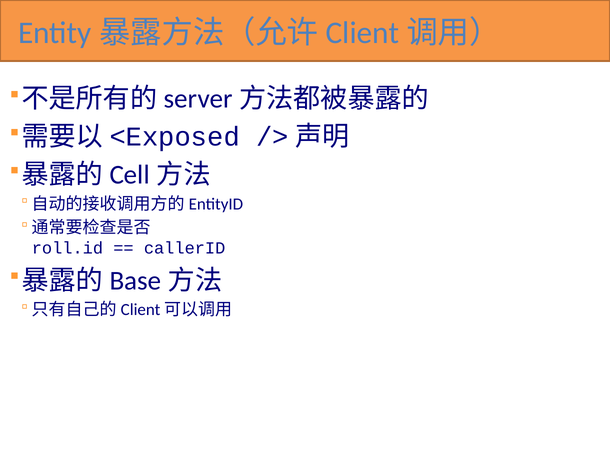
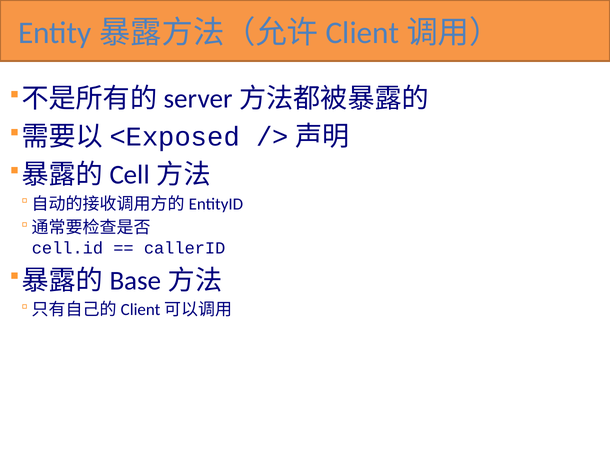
roll.id: roll.id -> cell.id
